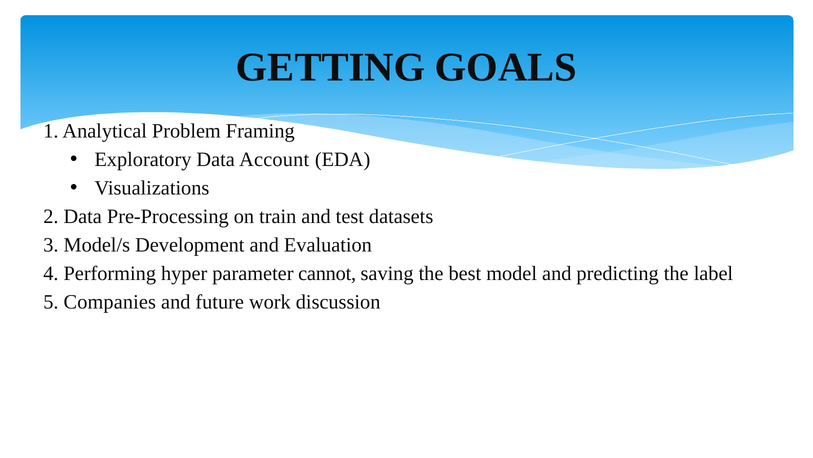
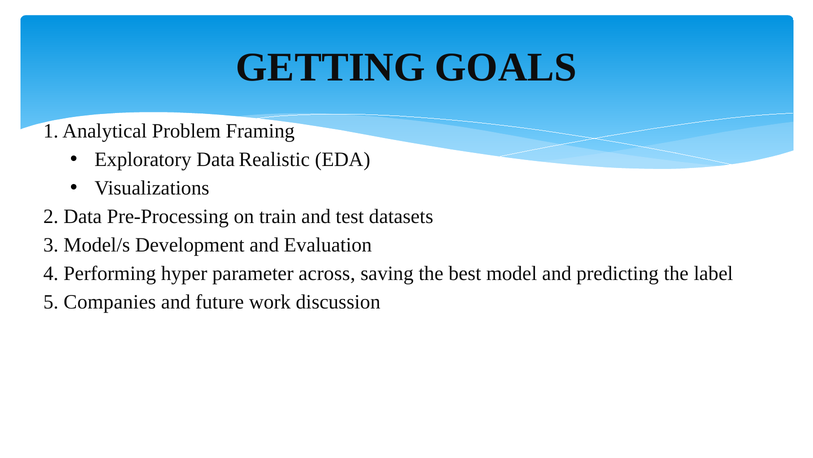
Account: Account -> Realistic
cannot: cannot -> across
